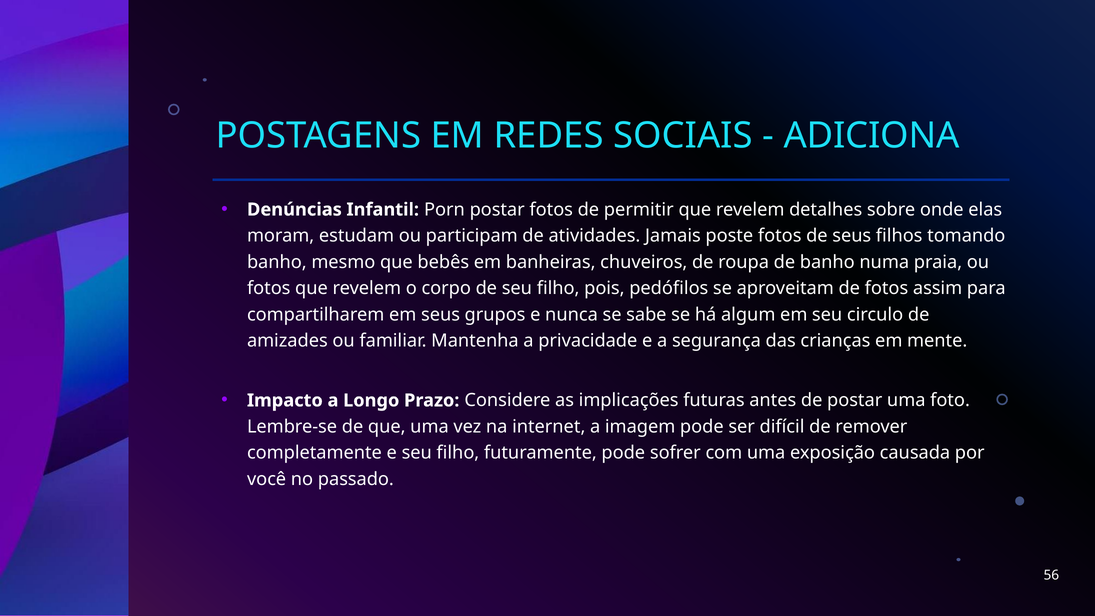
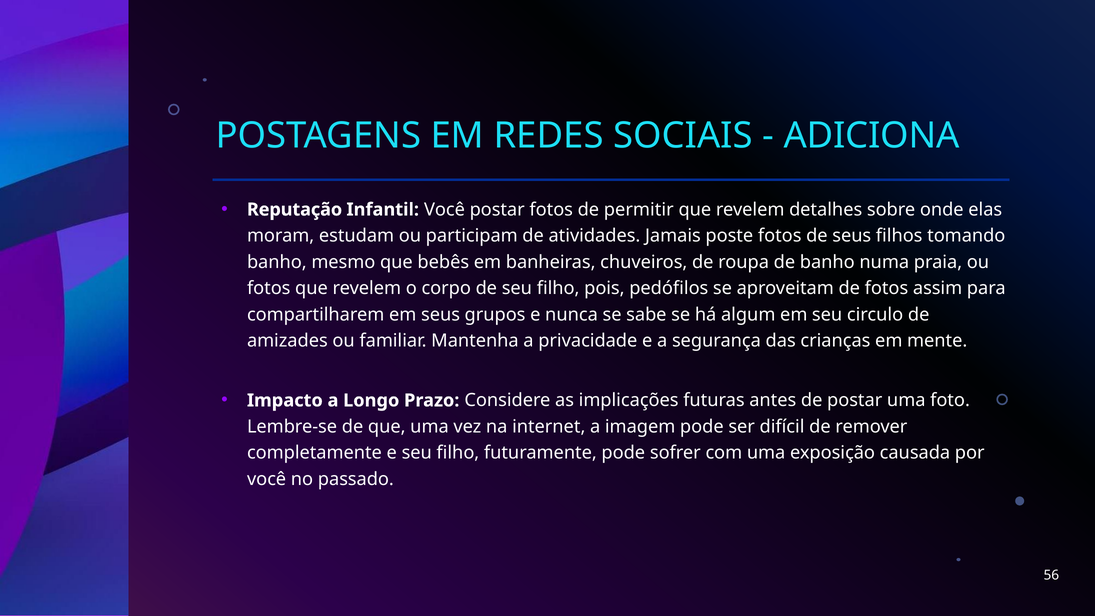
Denúncias: Denúncias -> Reputação
Infantil Porn: Porn -> Você
